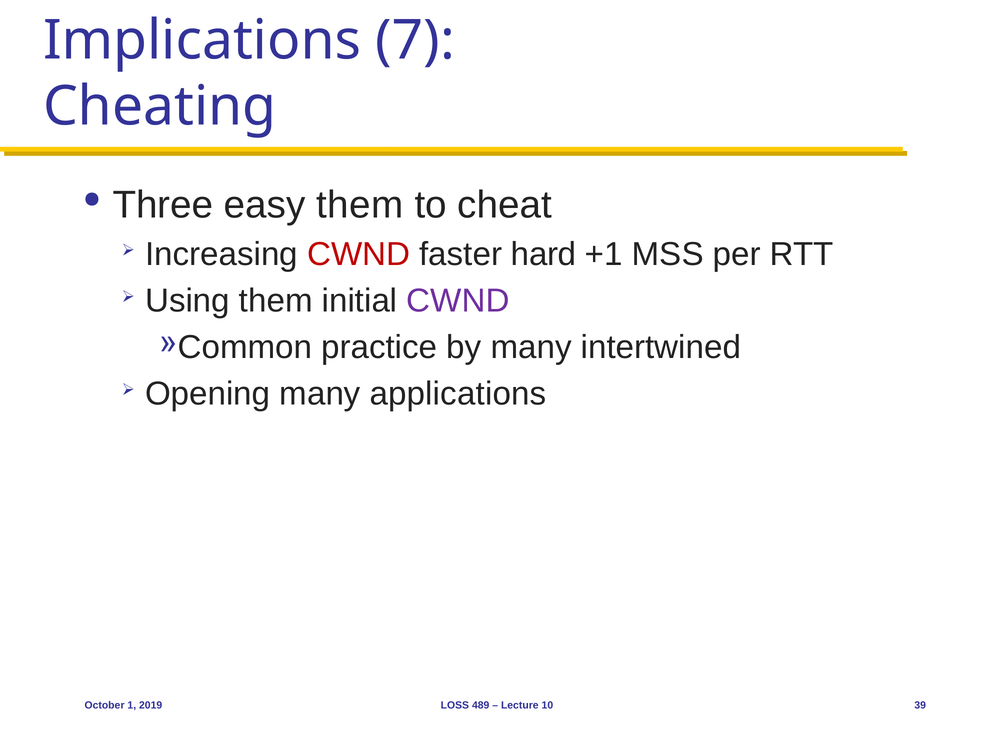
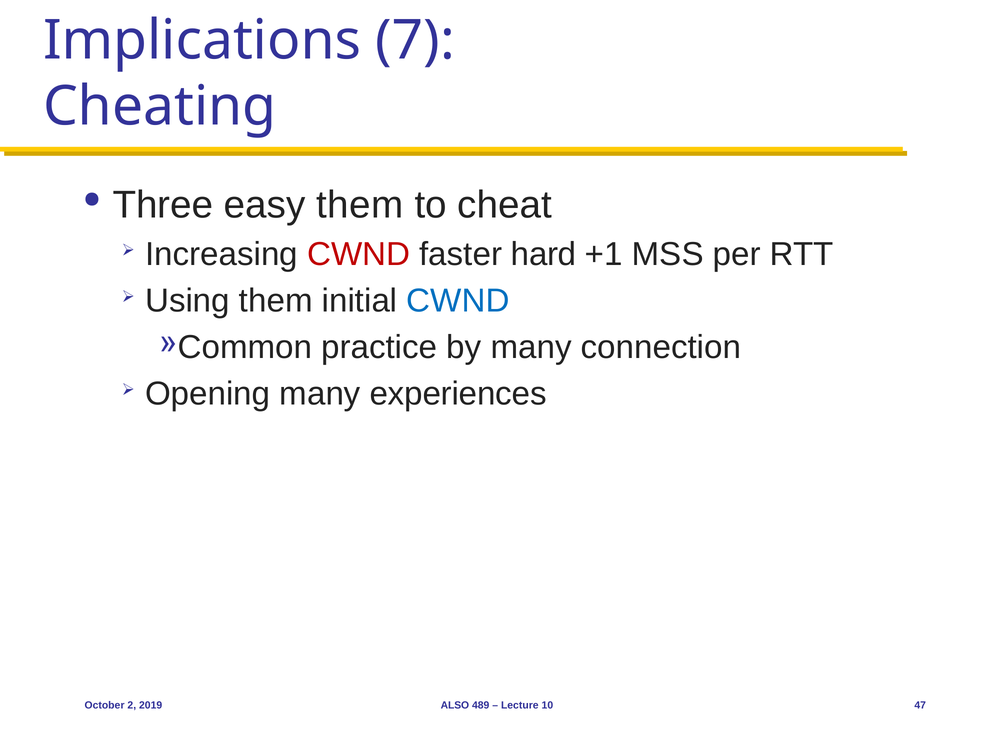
CWND at (458, 301) colour: purple -> blue
intertwined: intertwined -> connection
applications: applications -> experiences
1: 1 -> 2
LOSS: LOSS -> ALSO
39: 39 -> 47
